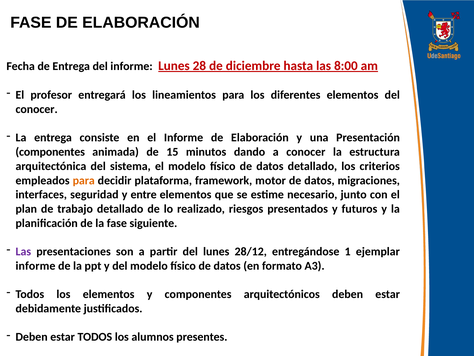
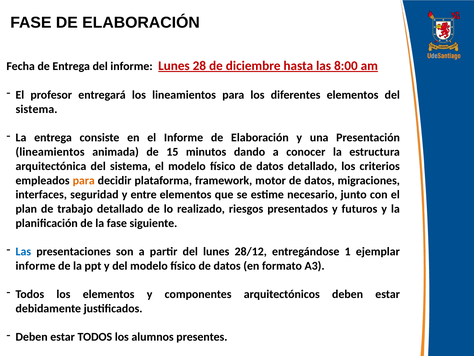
conocer at (37, 109): conocer -> sistema
componentes at (50, 152): componentes -> lineamientos
Las at (23, 251) colour: purple -> blue
